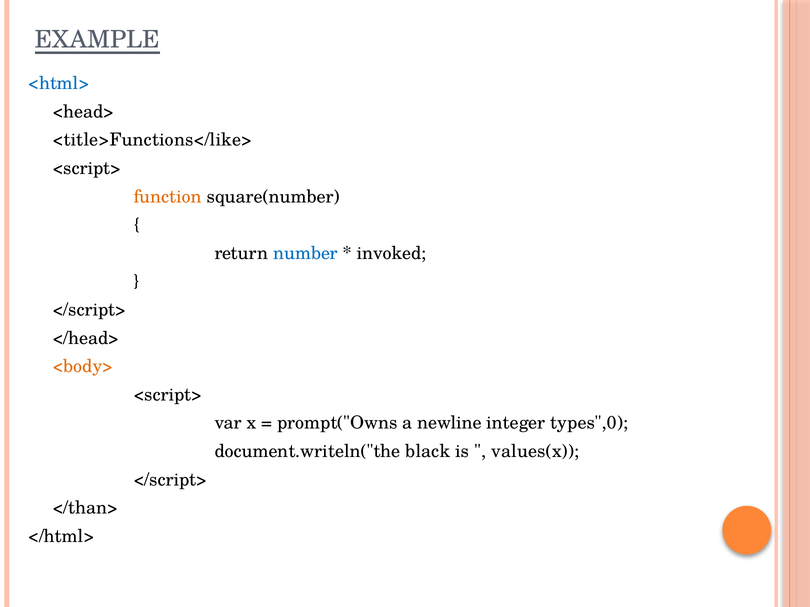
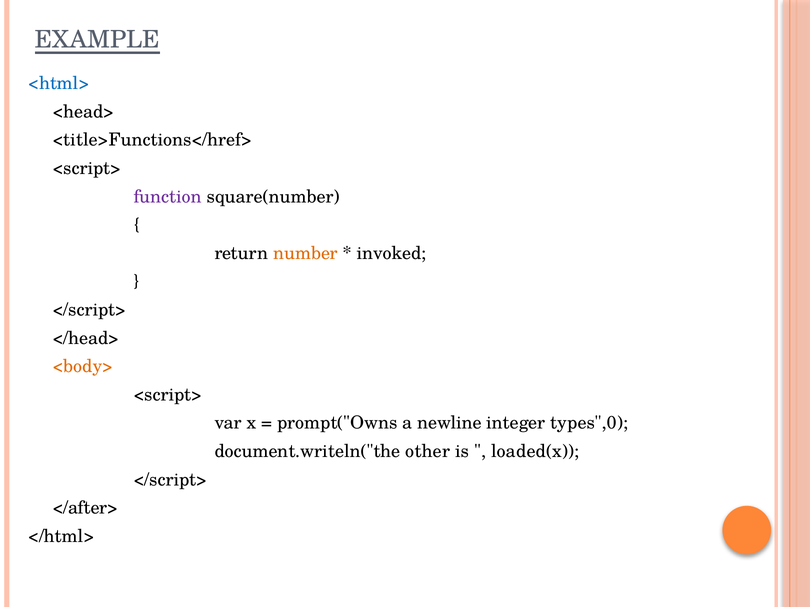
<title>Functions</like>: <title>Functions</like> -> <title>Functions</href>
function colour: orange -> purple
number colour: blue -> orange
black: black -> other
values(x: values(x -> loaded(x
</than>: </than> -> </after>
